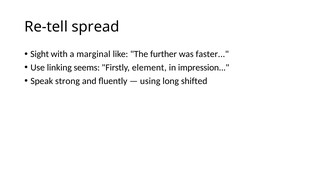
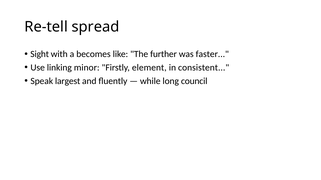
marginal: marginal -> becomes
seems: seems -> minor
impression: impression -> consistent
strong: strong -> largest
using: using -> while
shifted: shifted -> council
